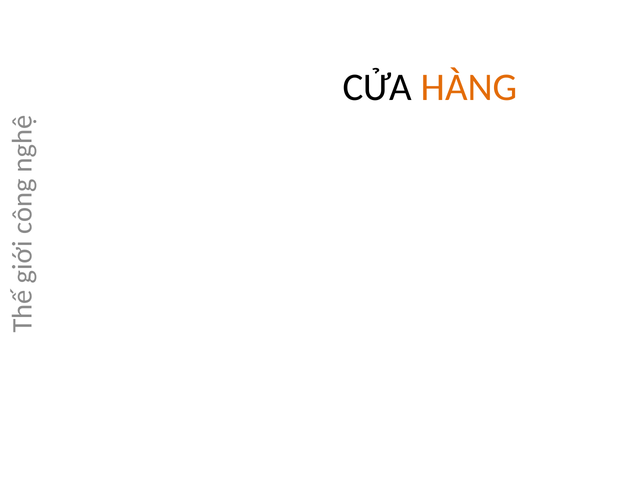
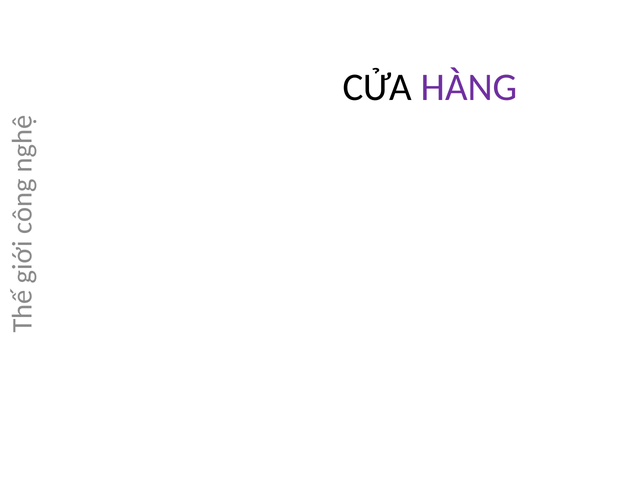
HÀNG colour: orange -> purple
